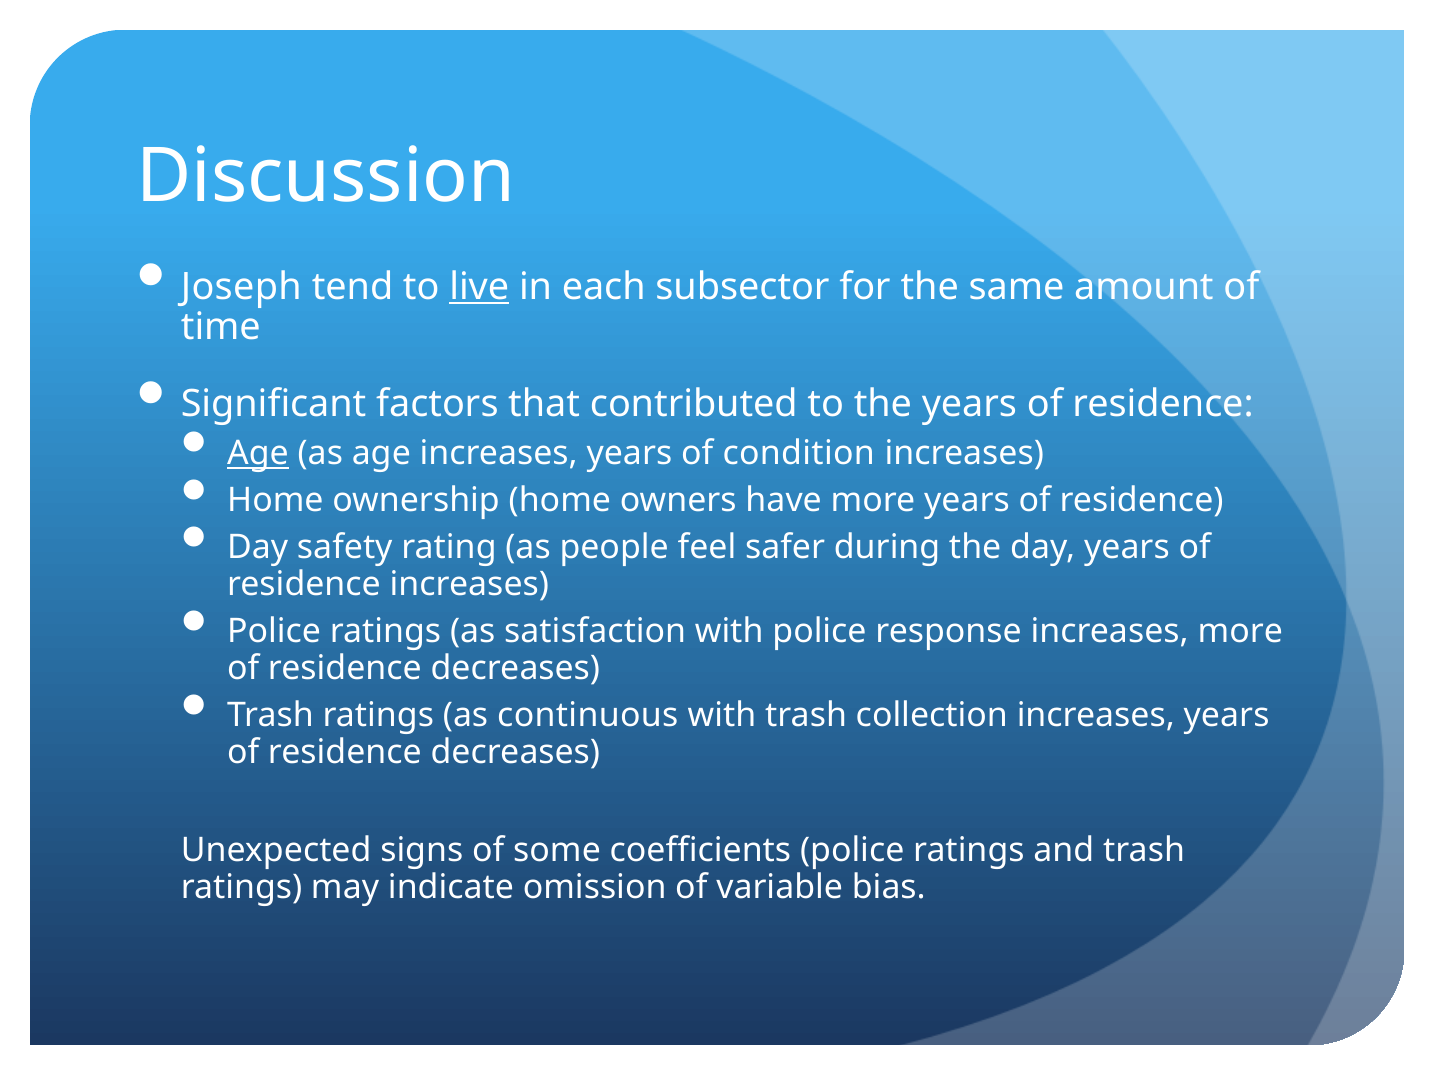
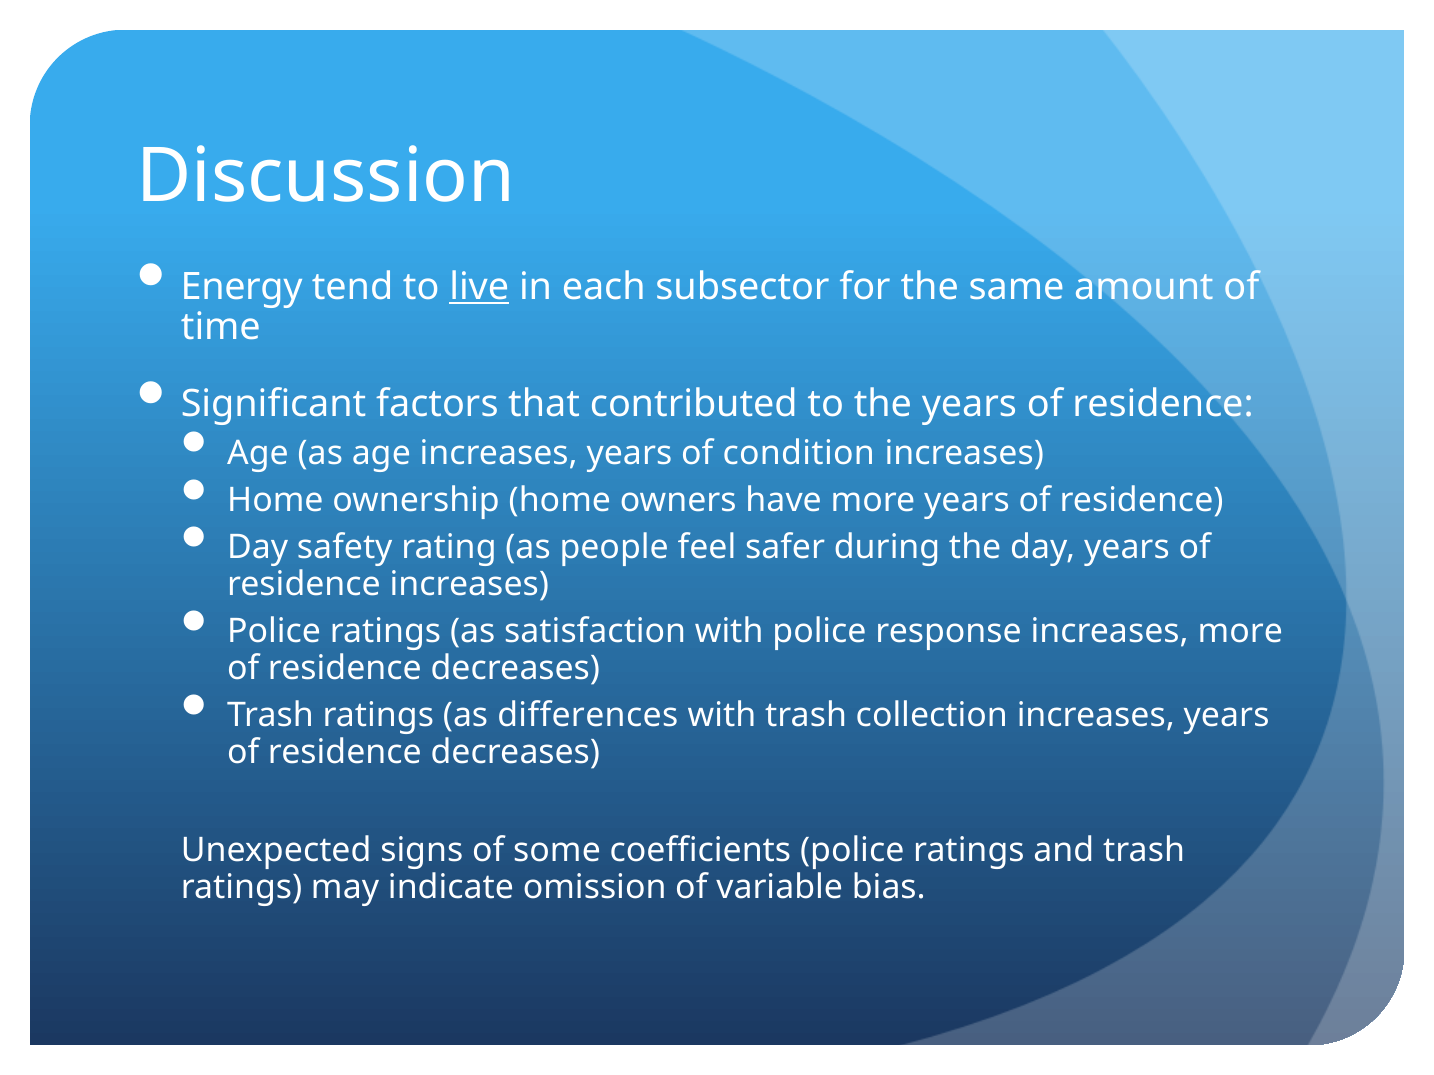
Joseph: Joseph -> Energy
Age at (258, 453) underline: present -> none
continuous: continuous -> differences
